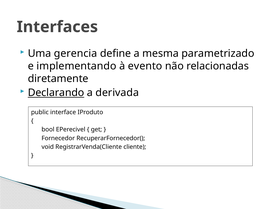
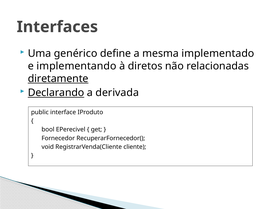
gerencia: gerencia -> genérico
parametrizado: parametrizado -> implementado
evento: evento -> diretos
diretamente underline: none -> present
